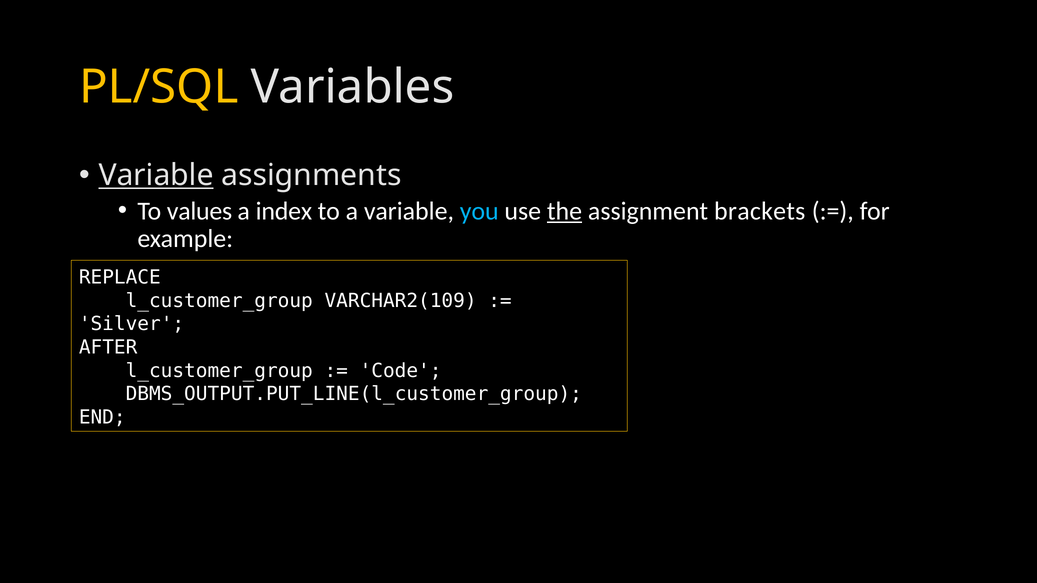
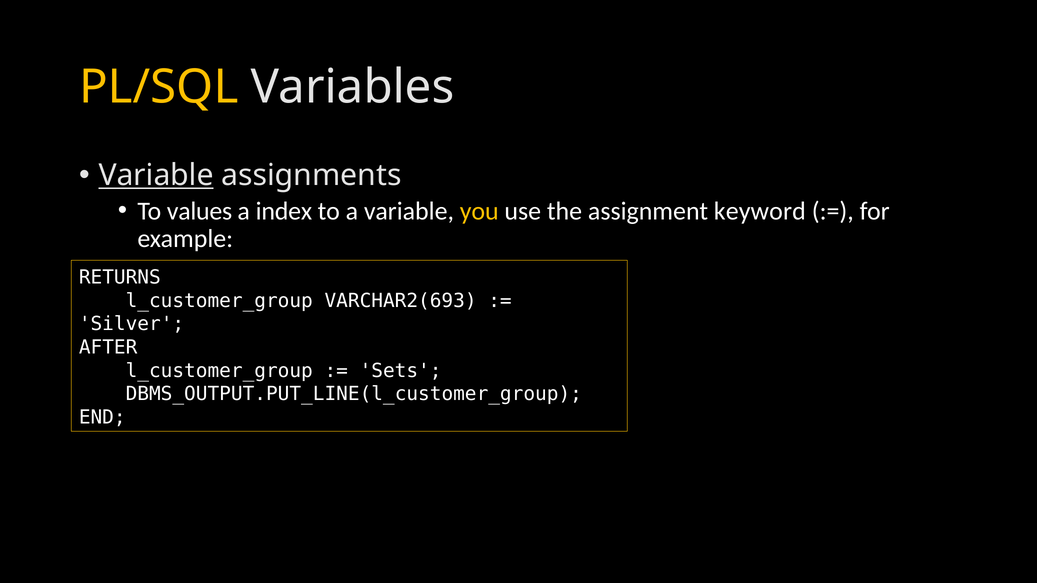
you colour: light blue -> yellow
the underline: present -> none
brackets: brackets -> keyword
REPLACE: REPLACE -> RETURNS
VARCHAR2(109: VARCHAR2(109 -> VARCHAR2(693
Code: Code -> Sets
